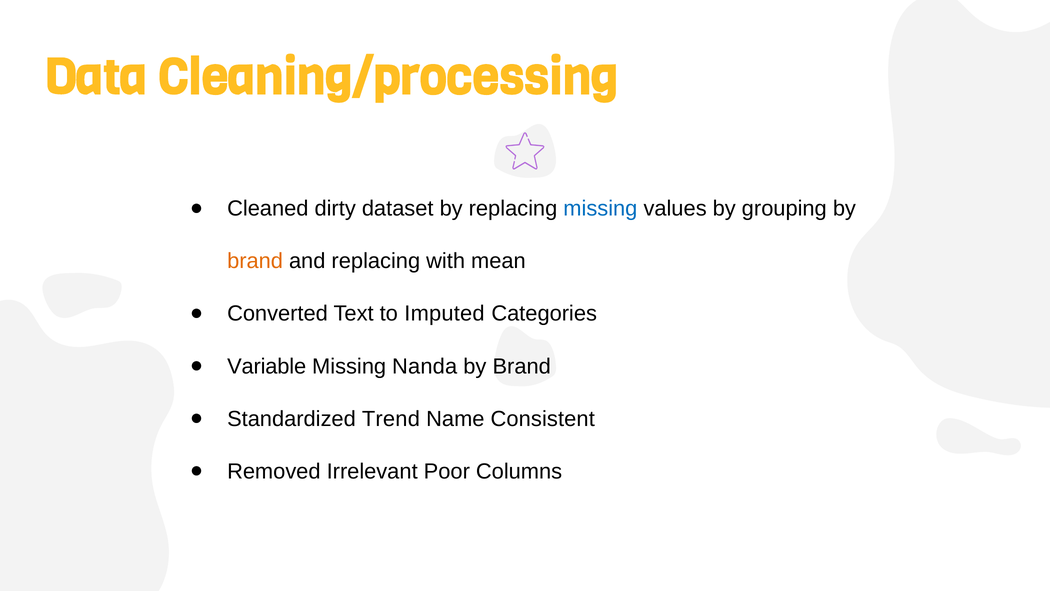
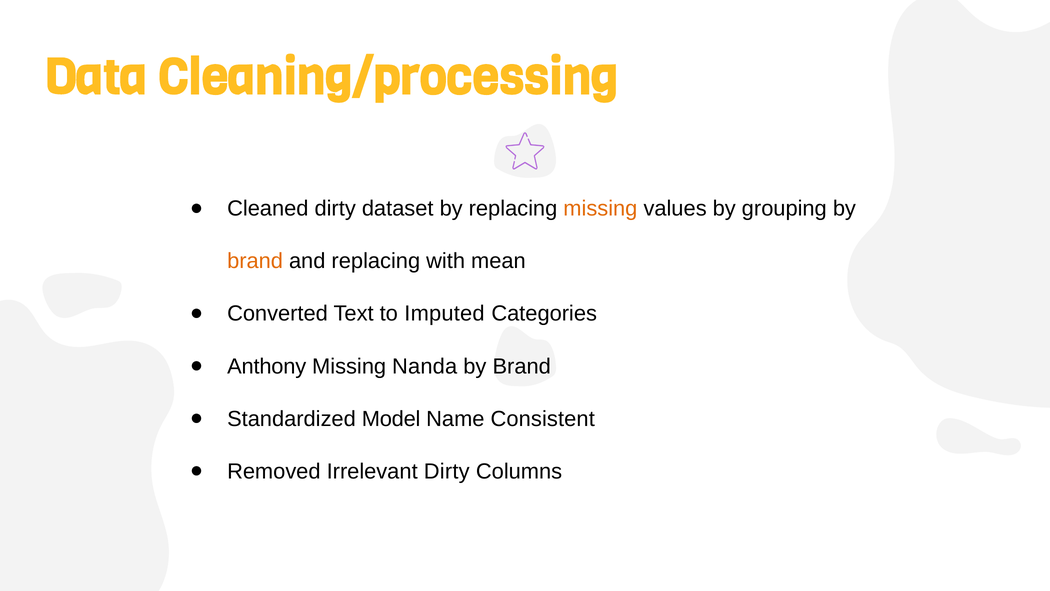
missing at (600, 209) colour: blue -> orange
Variable: Variable -> Anthony
Trend: Trend -> Model
Irrelevant Poor: Poor -> Dirty
